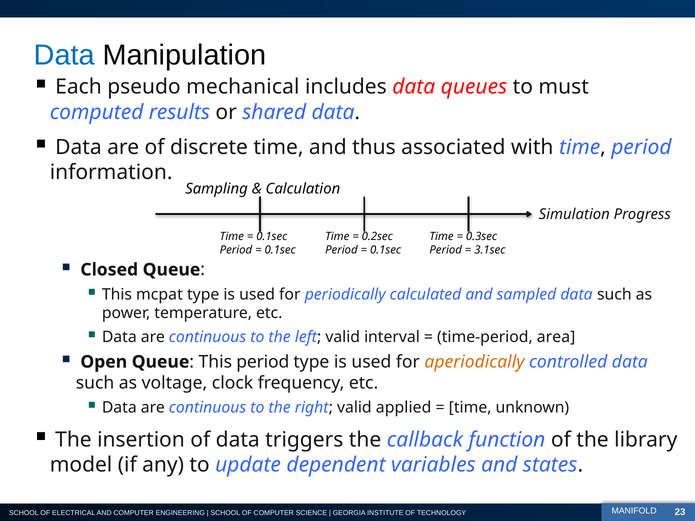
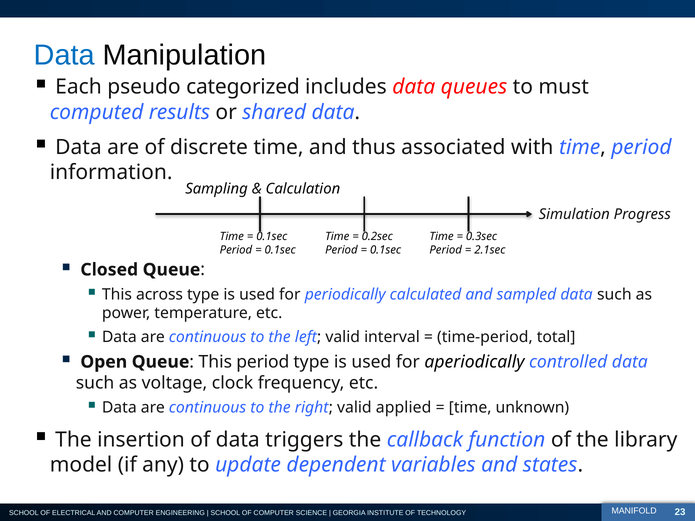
mechanical: mechanical -> categorized
3.1sec: 3.1sec -> 2.1sec
mcpat: mcpat -> across
area: area -> total
aperiodically colour: orange -> black
